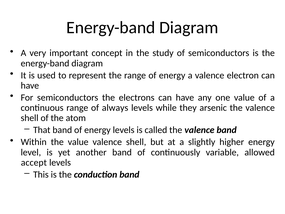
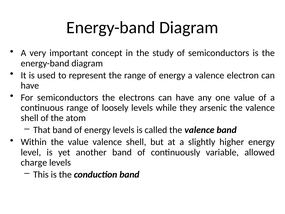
always: always -> loosely
accept: accept -> charge
